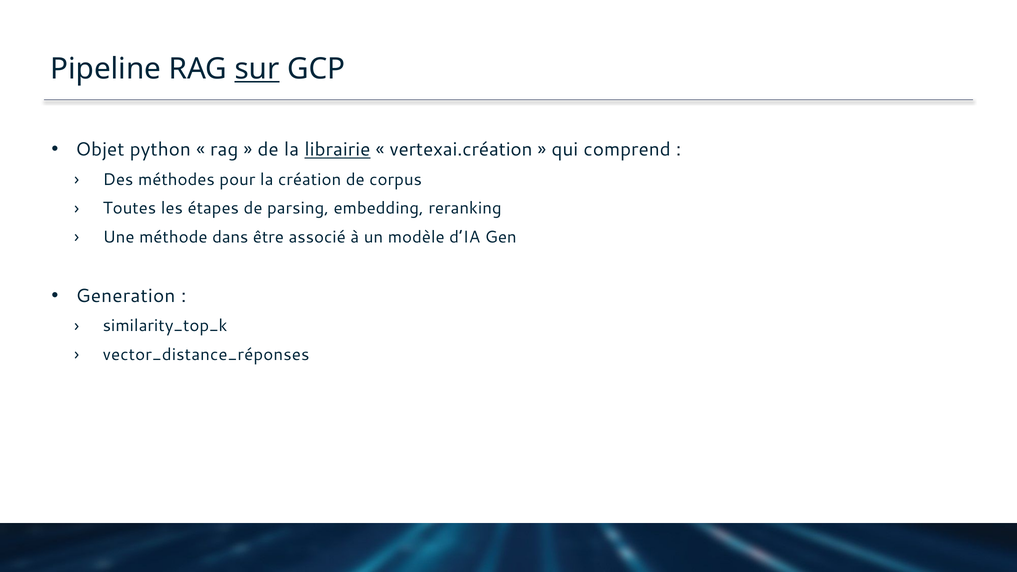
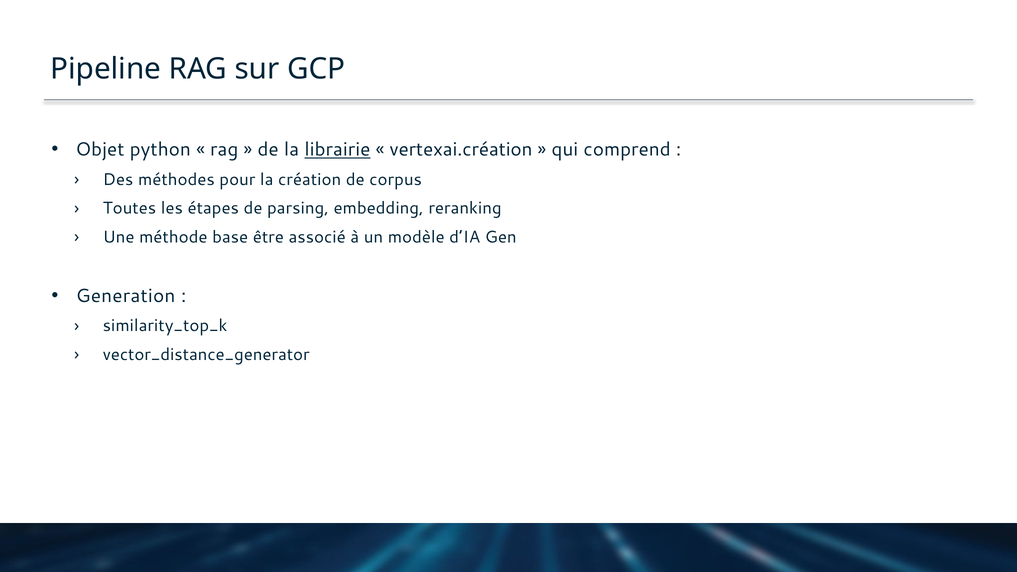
sur underline: present -> none
dans: dans -> base
vector_distance_réponses: vector_distance_réponses -> vector_distance_generator
